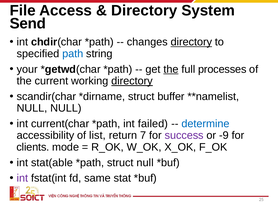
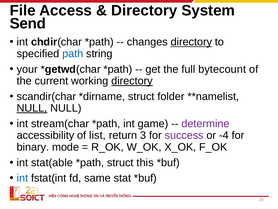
the at (171, 69) underline: present -> none
processes: processes -> bytecount
buffer: buffer -> folder
NULL at (32, 108) underline: none -> present
current(char: current(char -> stream(char
failed: failed -> game
determine colour: blue -> purple
7: 7 -> 3
-9: -9 -> -4
clients: clients -> binary
struct null: null -> this
int at (22, 178) colour: purple -> blue
